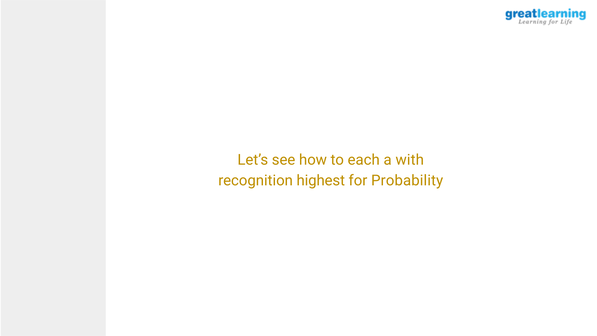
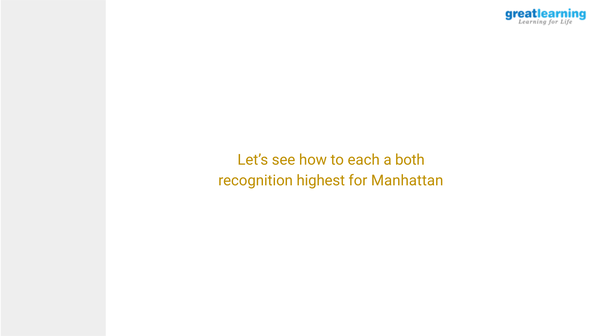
with: with -> both
Probability: Probability -> Manhattan
